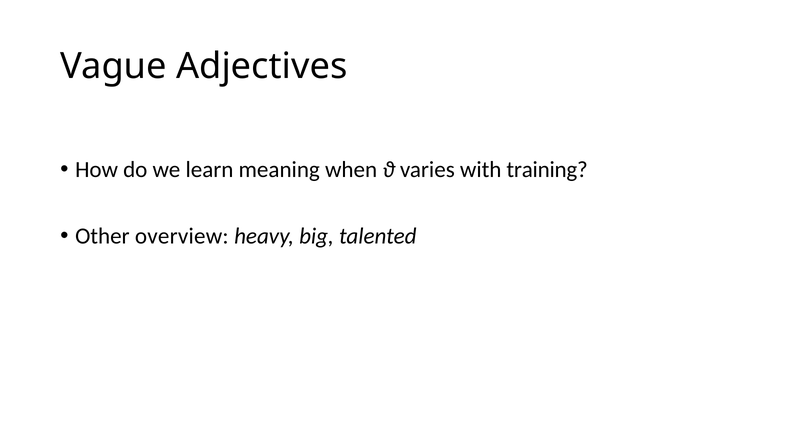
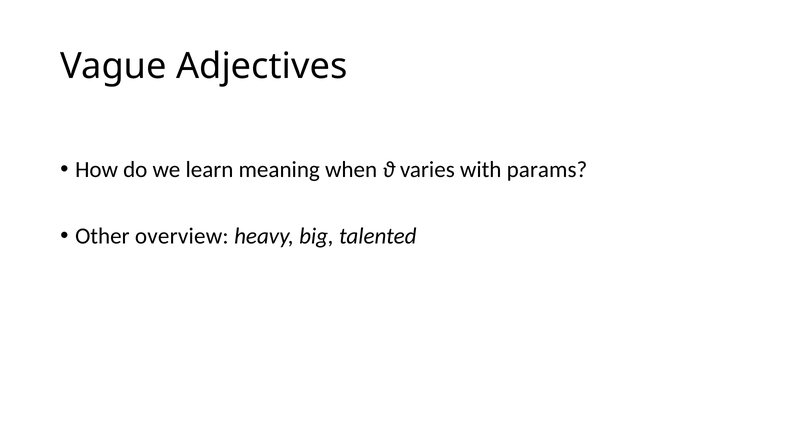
training: training -> params
